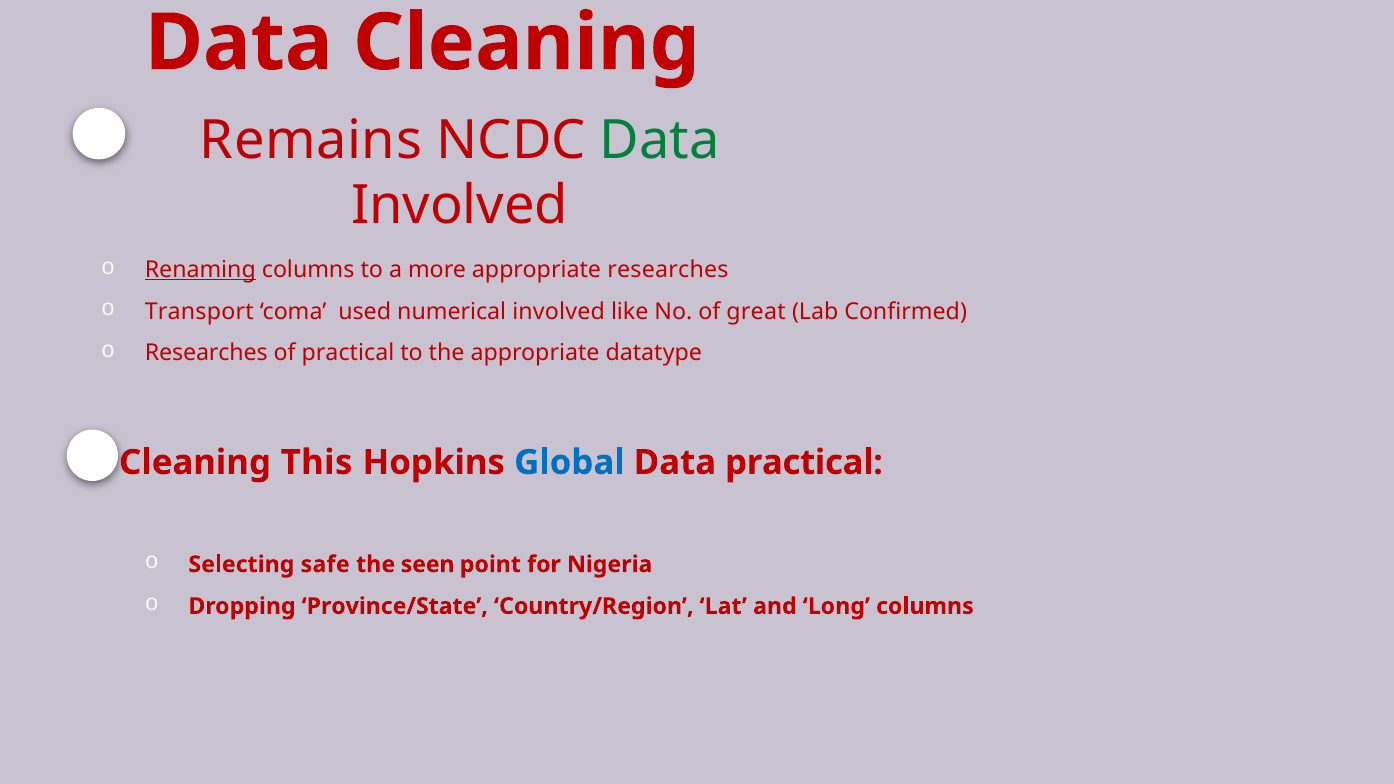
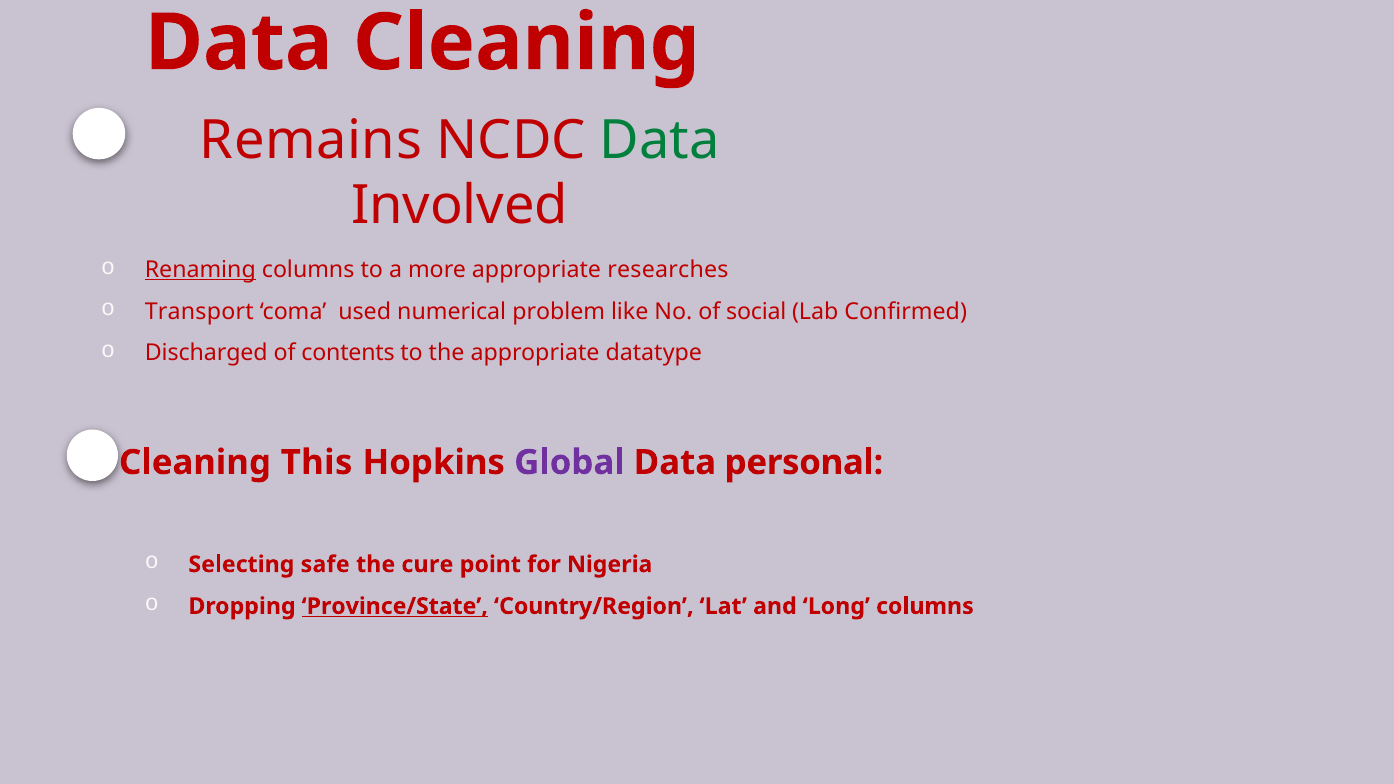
numerical involved: involved -> problem
great: great -> social
Researches at (206, 353): Researches -> Discharged
of practical: practical -> contents
Global colour: blue -> purple
Data practical: practical -> personal
seen: seen -> cure
Province/State underline: none -> present
